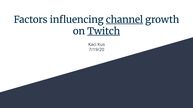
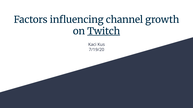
channel underline: present -> none
